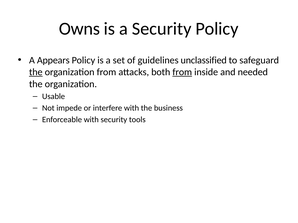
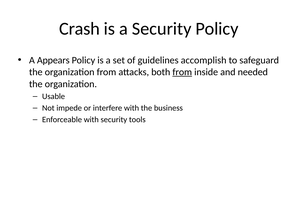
Owns: Owns -> Crash
unclassified: unclassified -> accomplish
the at (36, 72) underline: present -> none
